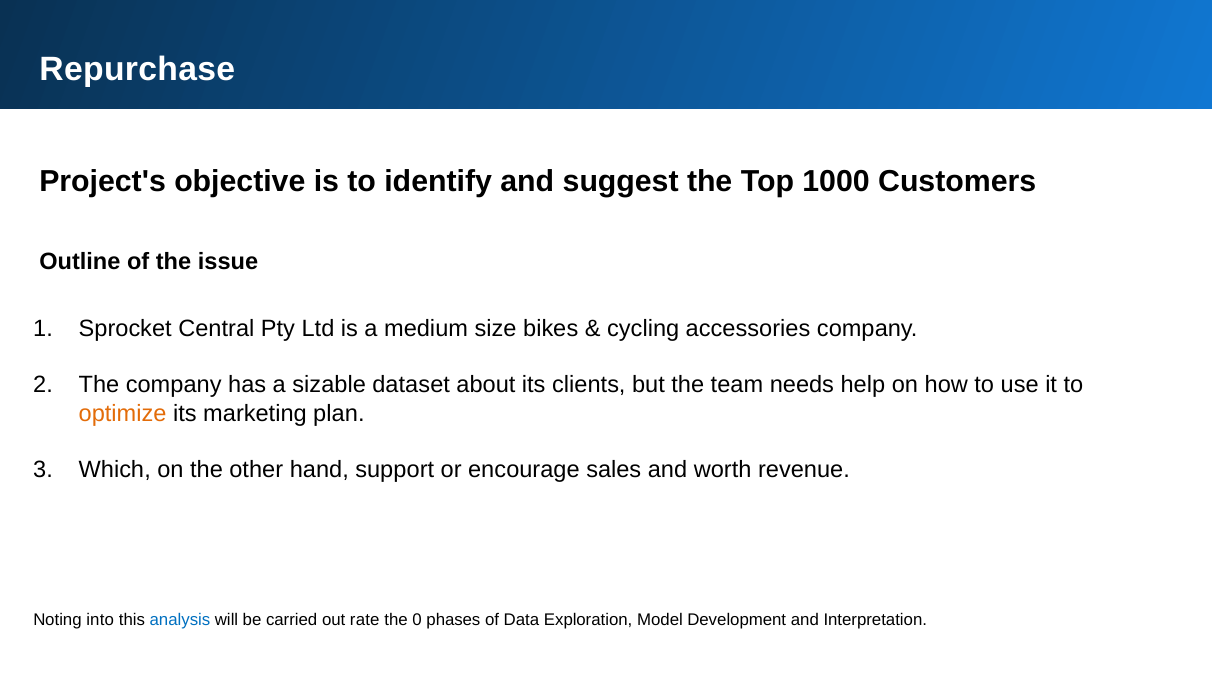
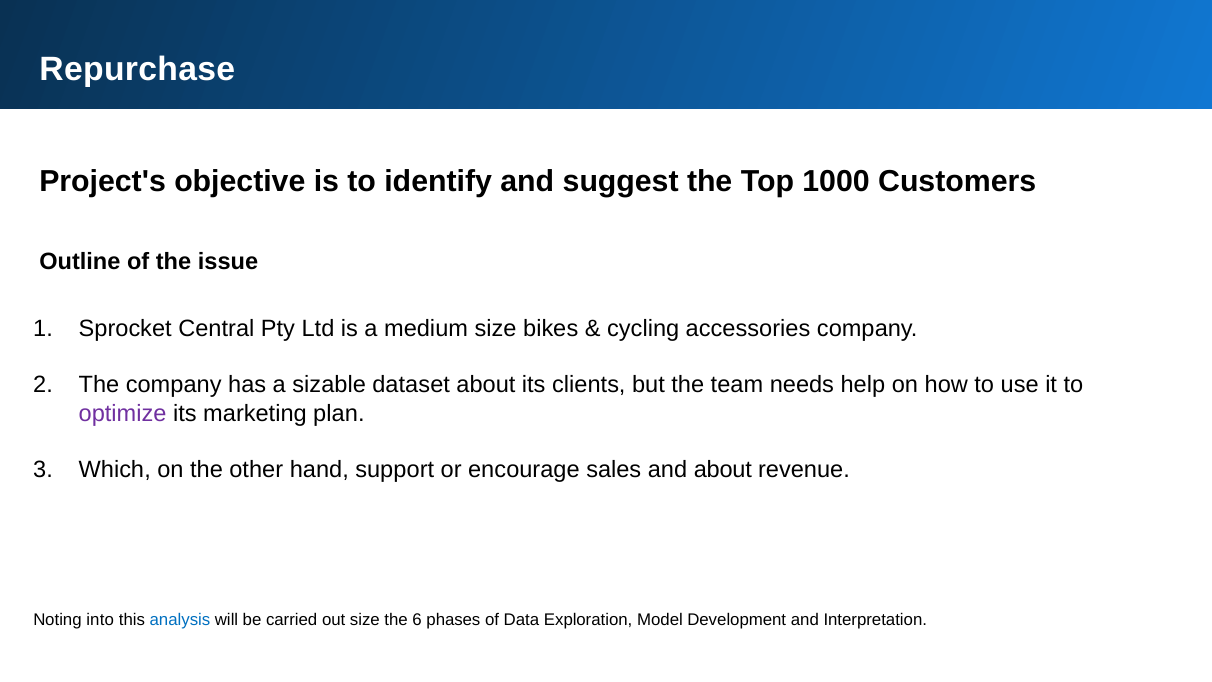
optimize colour: orange -> purple
and worth: worth -> about
out rate: rate -> size
0: 0 -> 6
